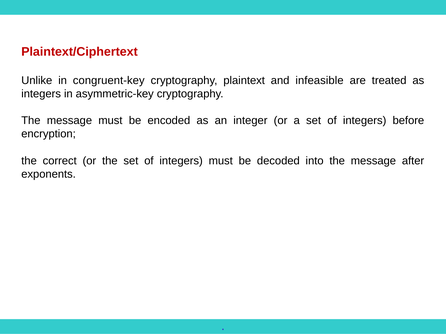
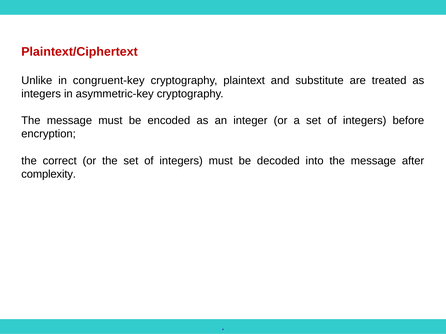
infeasible: infeasible -> substitute
exponents: exponents -> complexity
